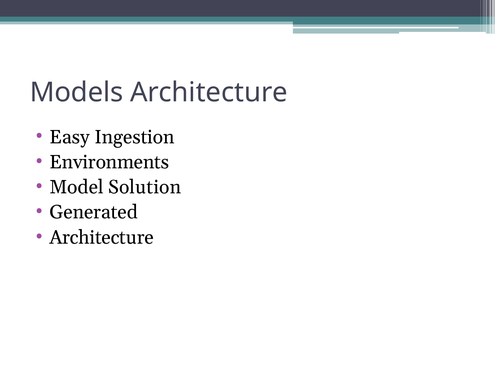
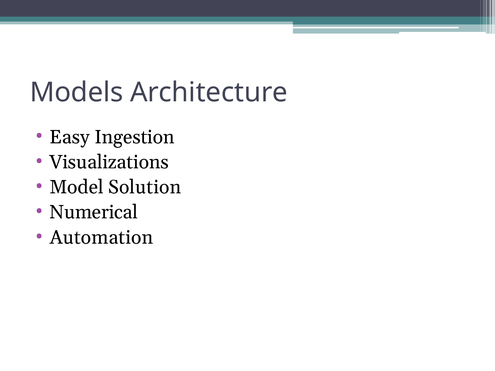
Environments: Environments -> Visualizations
Generated: Generated -> Numerical
Architecture at (102, 238): Architecture -> Automation
